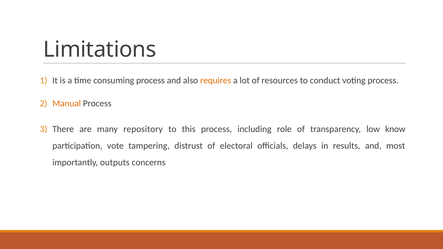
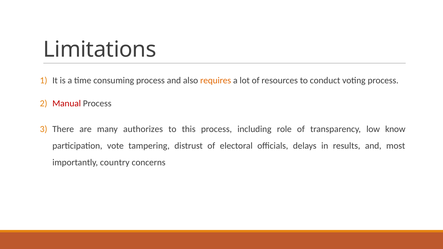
Manual colour: orange -> red
repository: repository -> authorizes
outputs: outputs -> country
